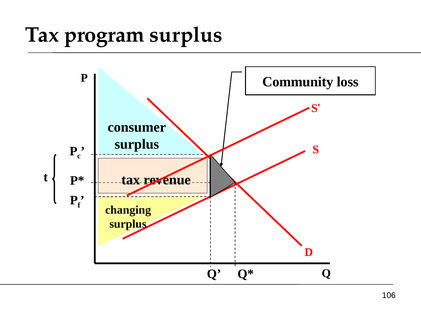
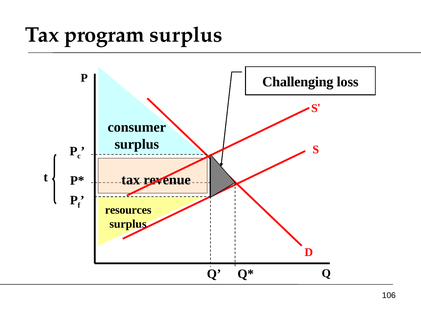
Community: Community -> Challenging
changing: changing -> resources
